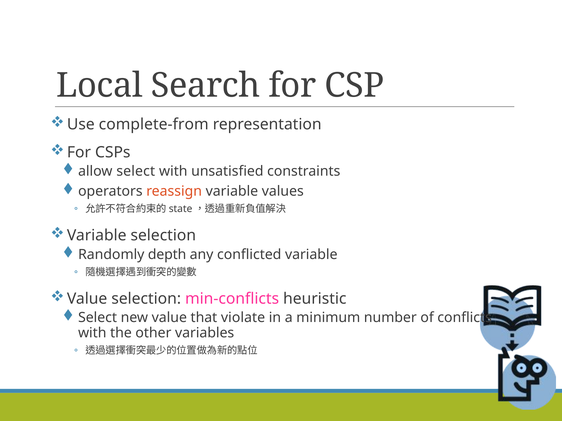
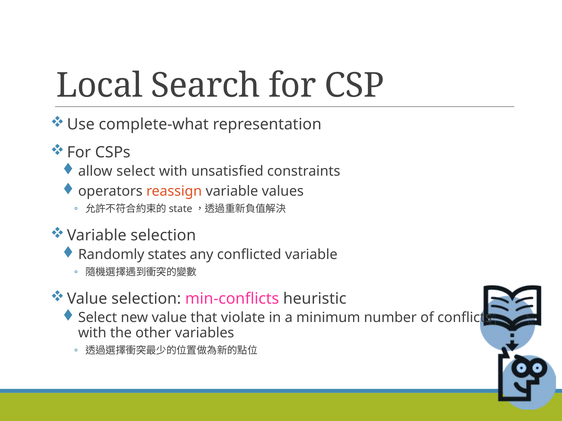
complete-from: complete-from -> complete-what
depth: depth -> states
